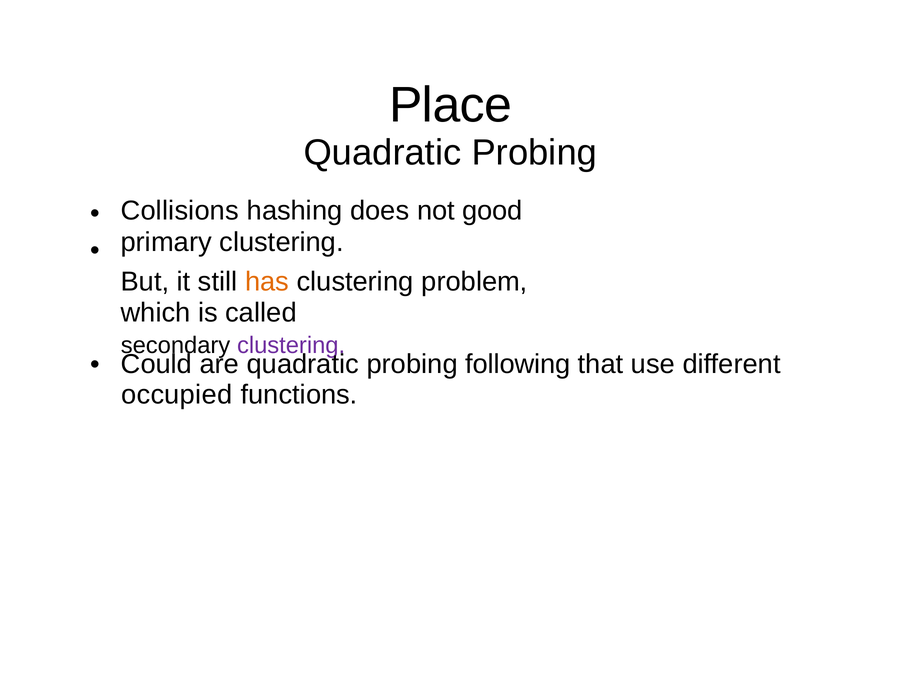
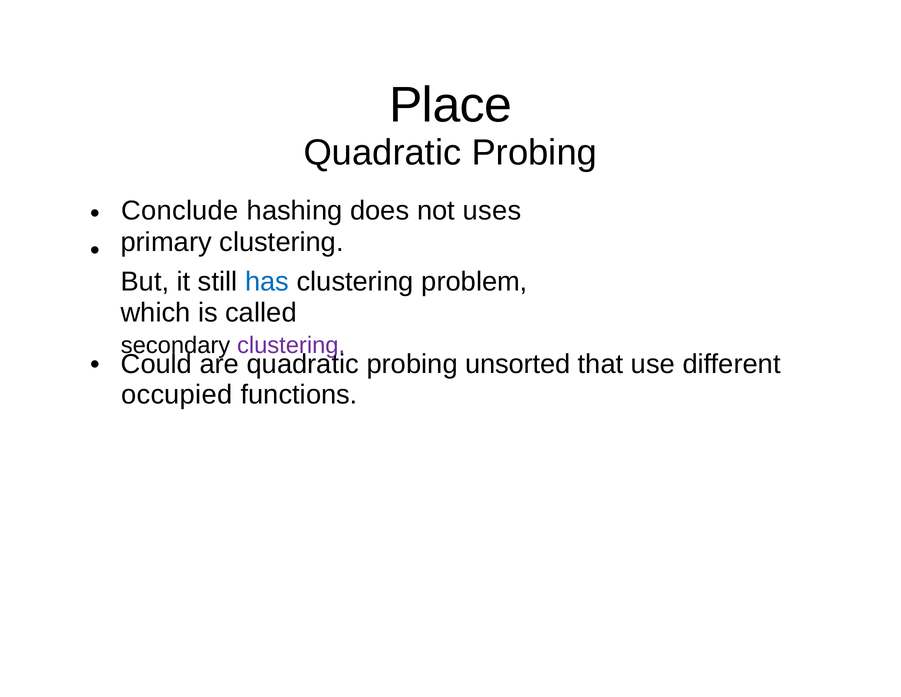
Collisions: Collisions -> Conclude
good: good -> uses
has colour: orange -> blue
following: following -> unsorted
